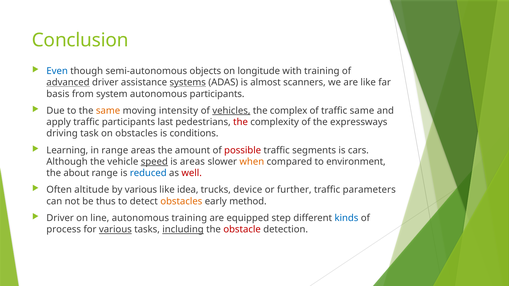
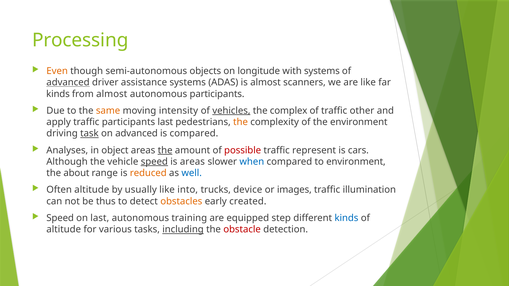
Conclusion: Conclusion -> Processing
Even colour: blue -> orange
with training: training -> systems
systems at (188, 83) underline: present -> none
basis at (58, 94): basis -> kinds
from system: system -> almost
traffic same: same -> other
the at (241, 122) colour: red -> orange
the expressways: expressways -> environment
task underline: none -> present
on obstacles: obstacles -> advanced
is conditions: conditions -> compared
Learning: Learning -> Analyses
in range: range -> object
the at (165, 150) underline: none -> present
segments: segments -> represent
when colour: orange -> blue
reduced colour: blue -> orange
well colour: red -> blue
by various: various -> usually
idea: idea -> into
further: further -> images
parameters: parameters -> illumination
method: method -> created
Driver at (60, 218): Driver -> Speed
on line: line -> last
process at (64, 230): process -> altitude
various at (115, 230) underline: present -> none
